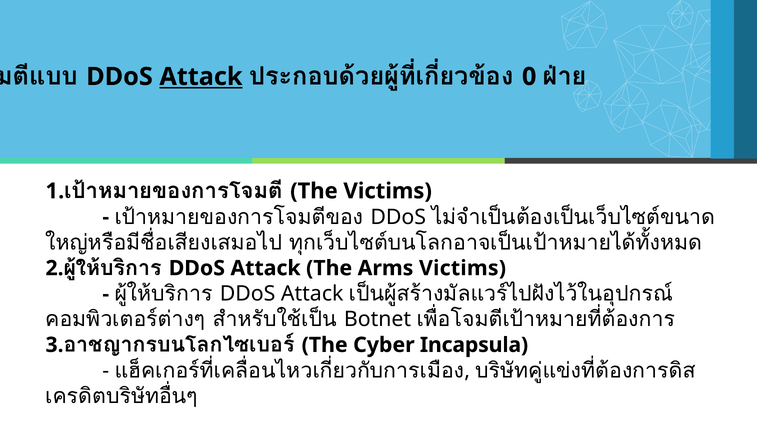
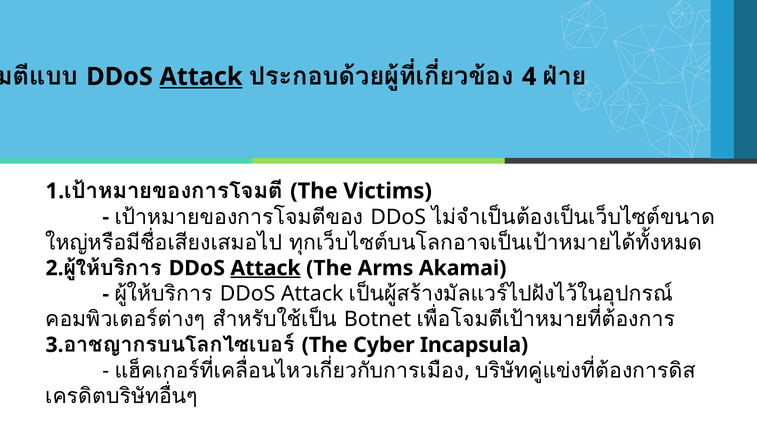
0: 0 -> 4
Attack at (266, 268) underline: none -> present
Arms Victims: Victims -> Akamai
